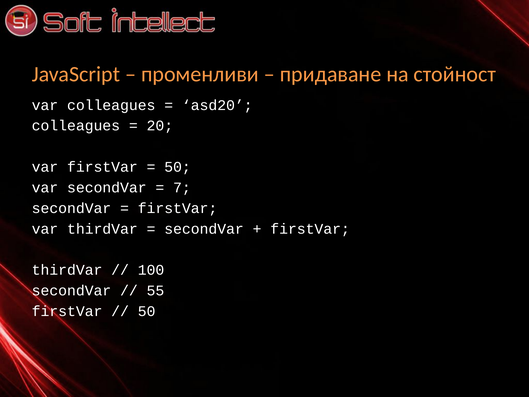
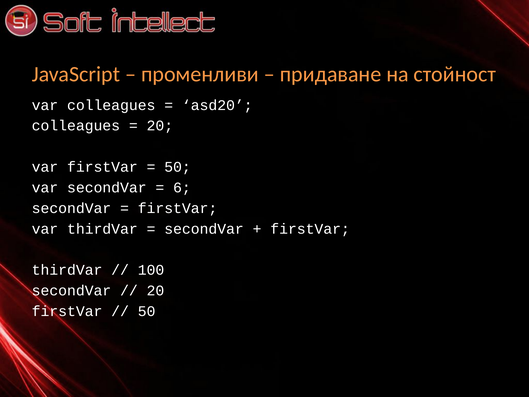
7: 7 -> 6
55 at (155, 290): 55 -> 20
